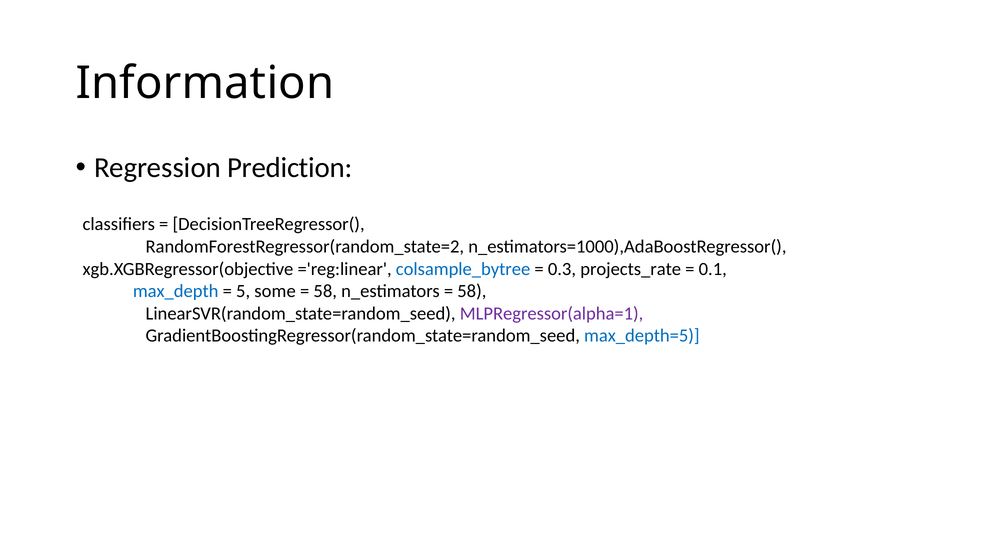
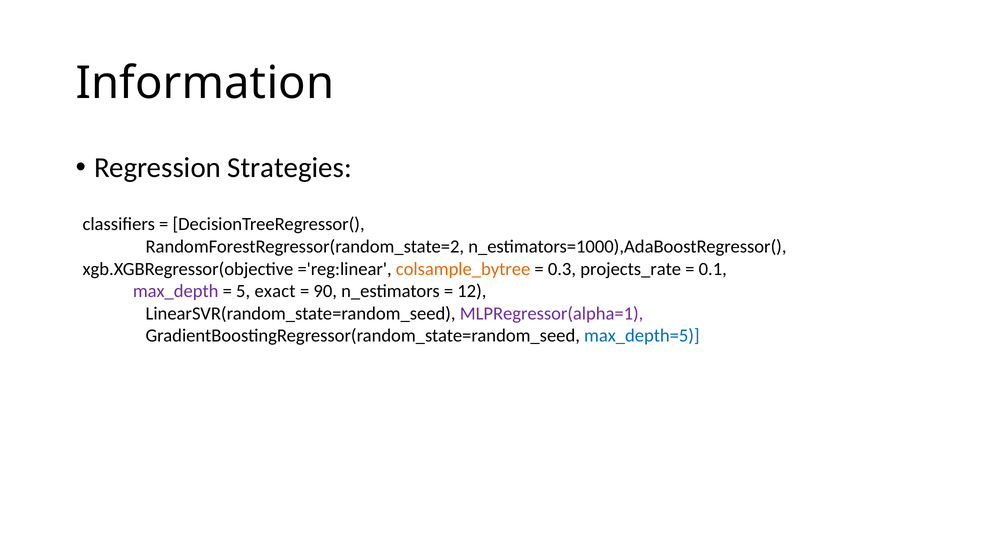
Prediction: Prediction -> Strategies
colsample_bytree colour: blue -> orange
max_depth colour: blue -> purple
some: some -> exact
58 at (325, 291): 58 -> 90
58 at (472, 291): 58 -> 12
